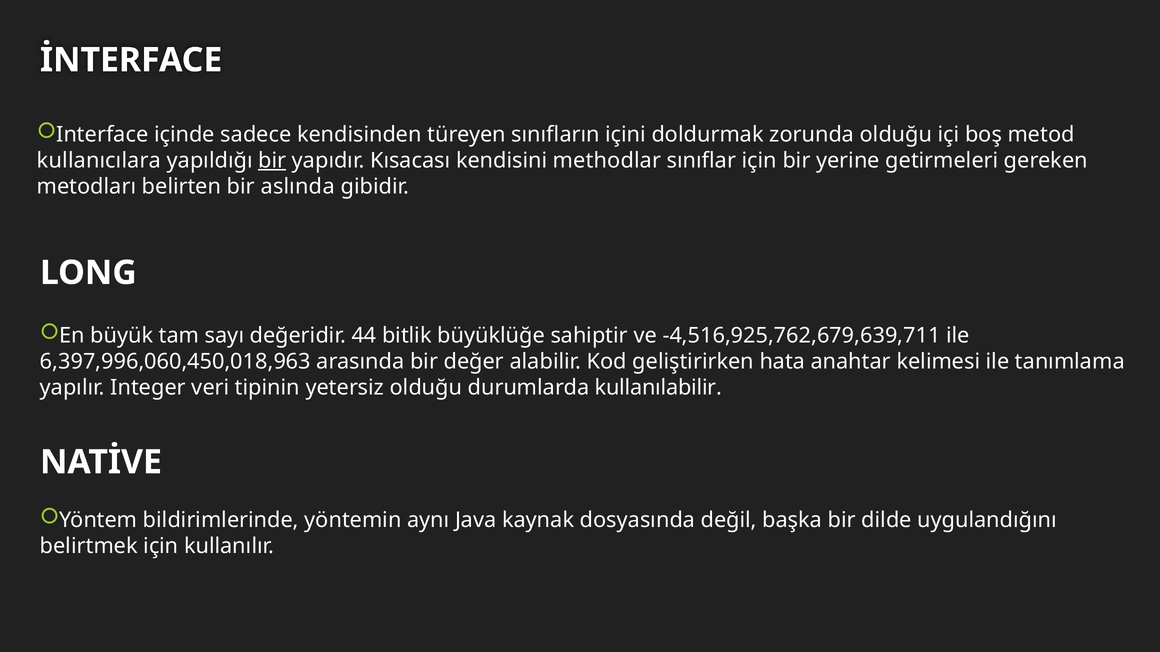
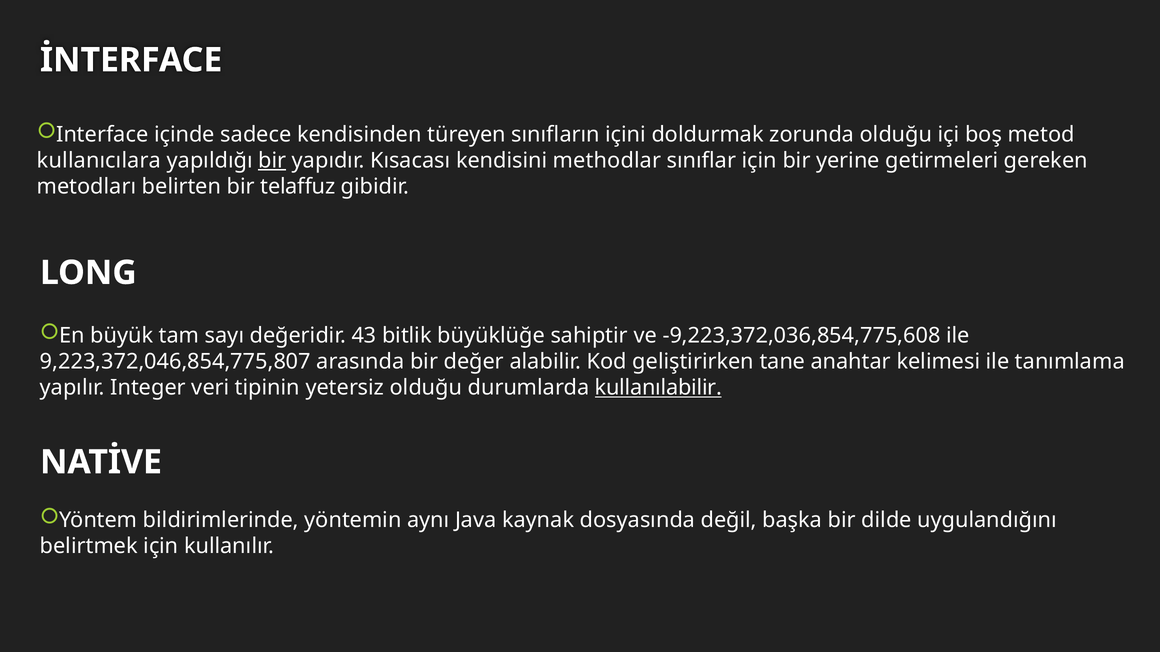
aslında: aslında -> telaffuz
44: 44 -> 43
-4,516,925,762,679,639,711: -4,516,925,762,679,639,711 -> -9,223,372,036,854,775,608
6,397,996,060,450,018,963: 6,397,996,060,450,018,963 -> 9,223,372,046,854,775,807
hata: hata -> tane
kullanılabilir underline: none -> present
